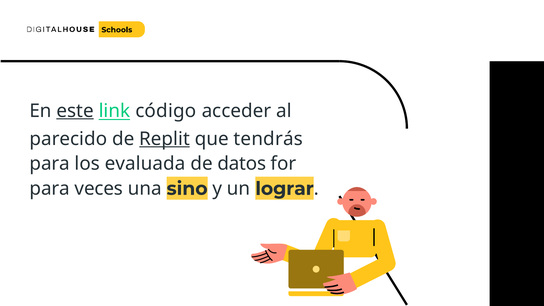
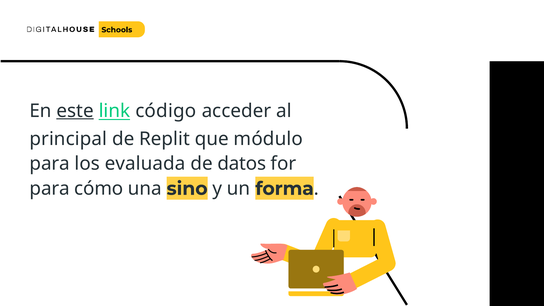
parecido: parecido -> principal
Replit underline: present -> none
tendrás: tendrás -> módulo
veces: veces -> cómo
lograr: lograr -> forma
